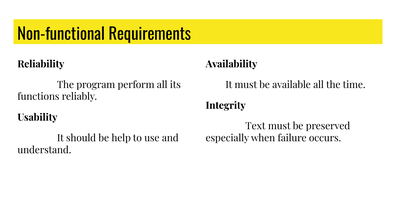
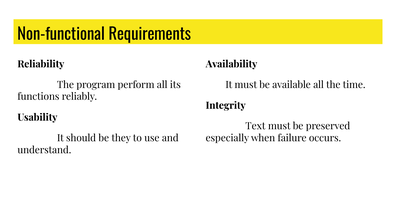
help: help -> they
